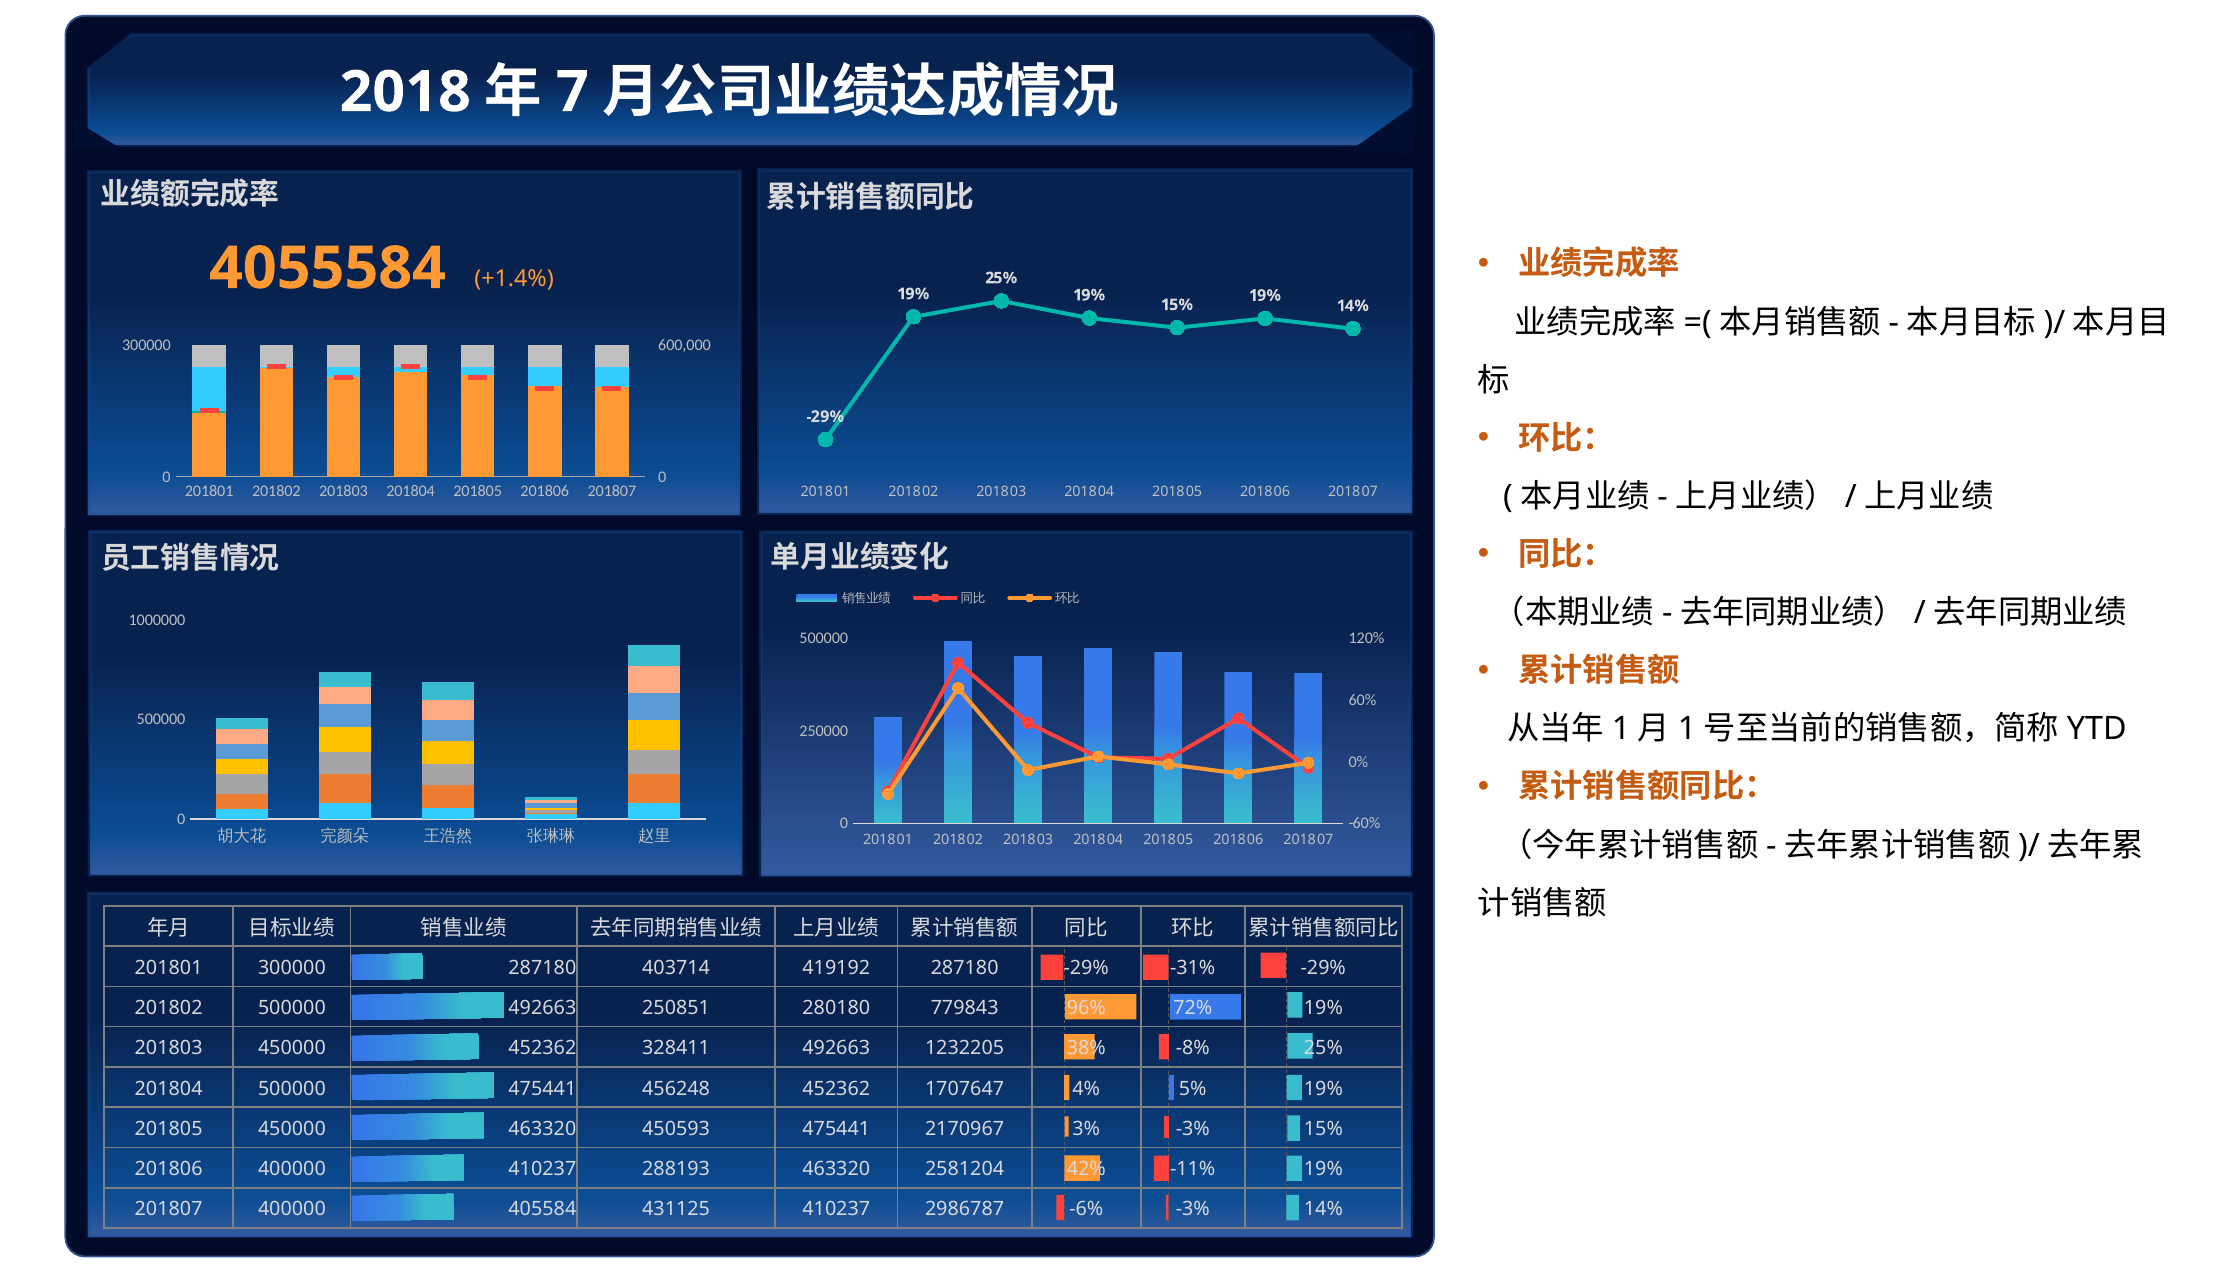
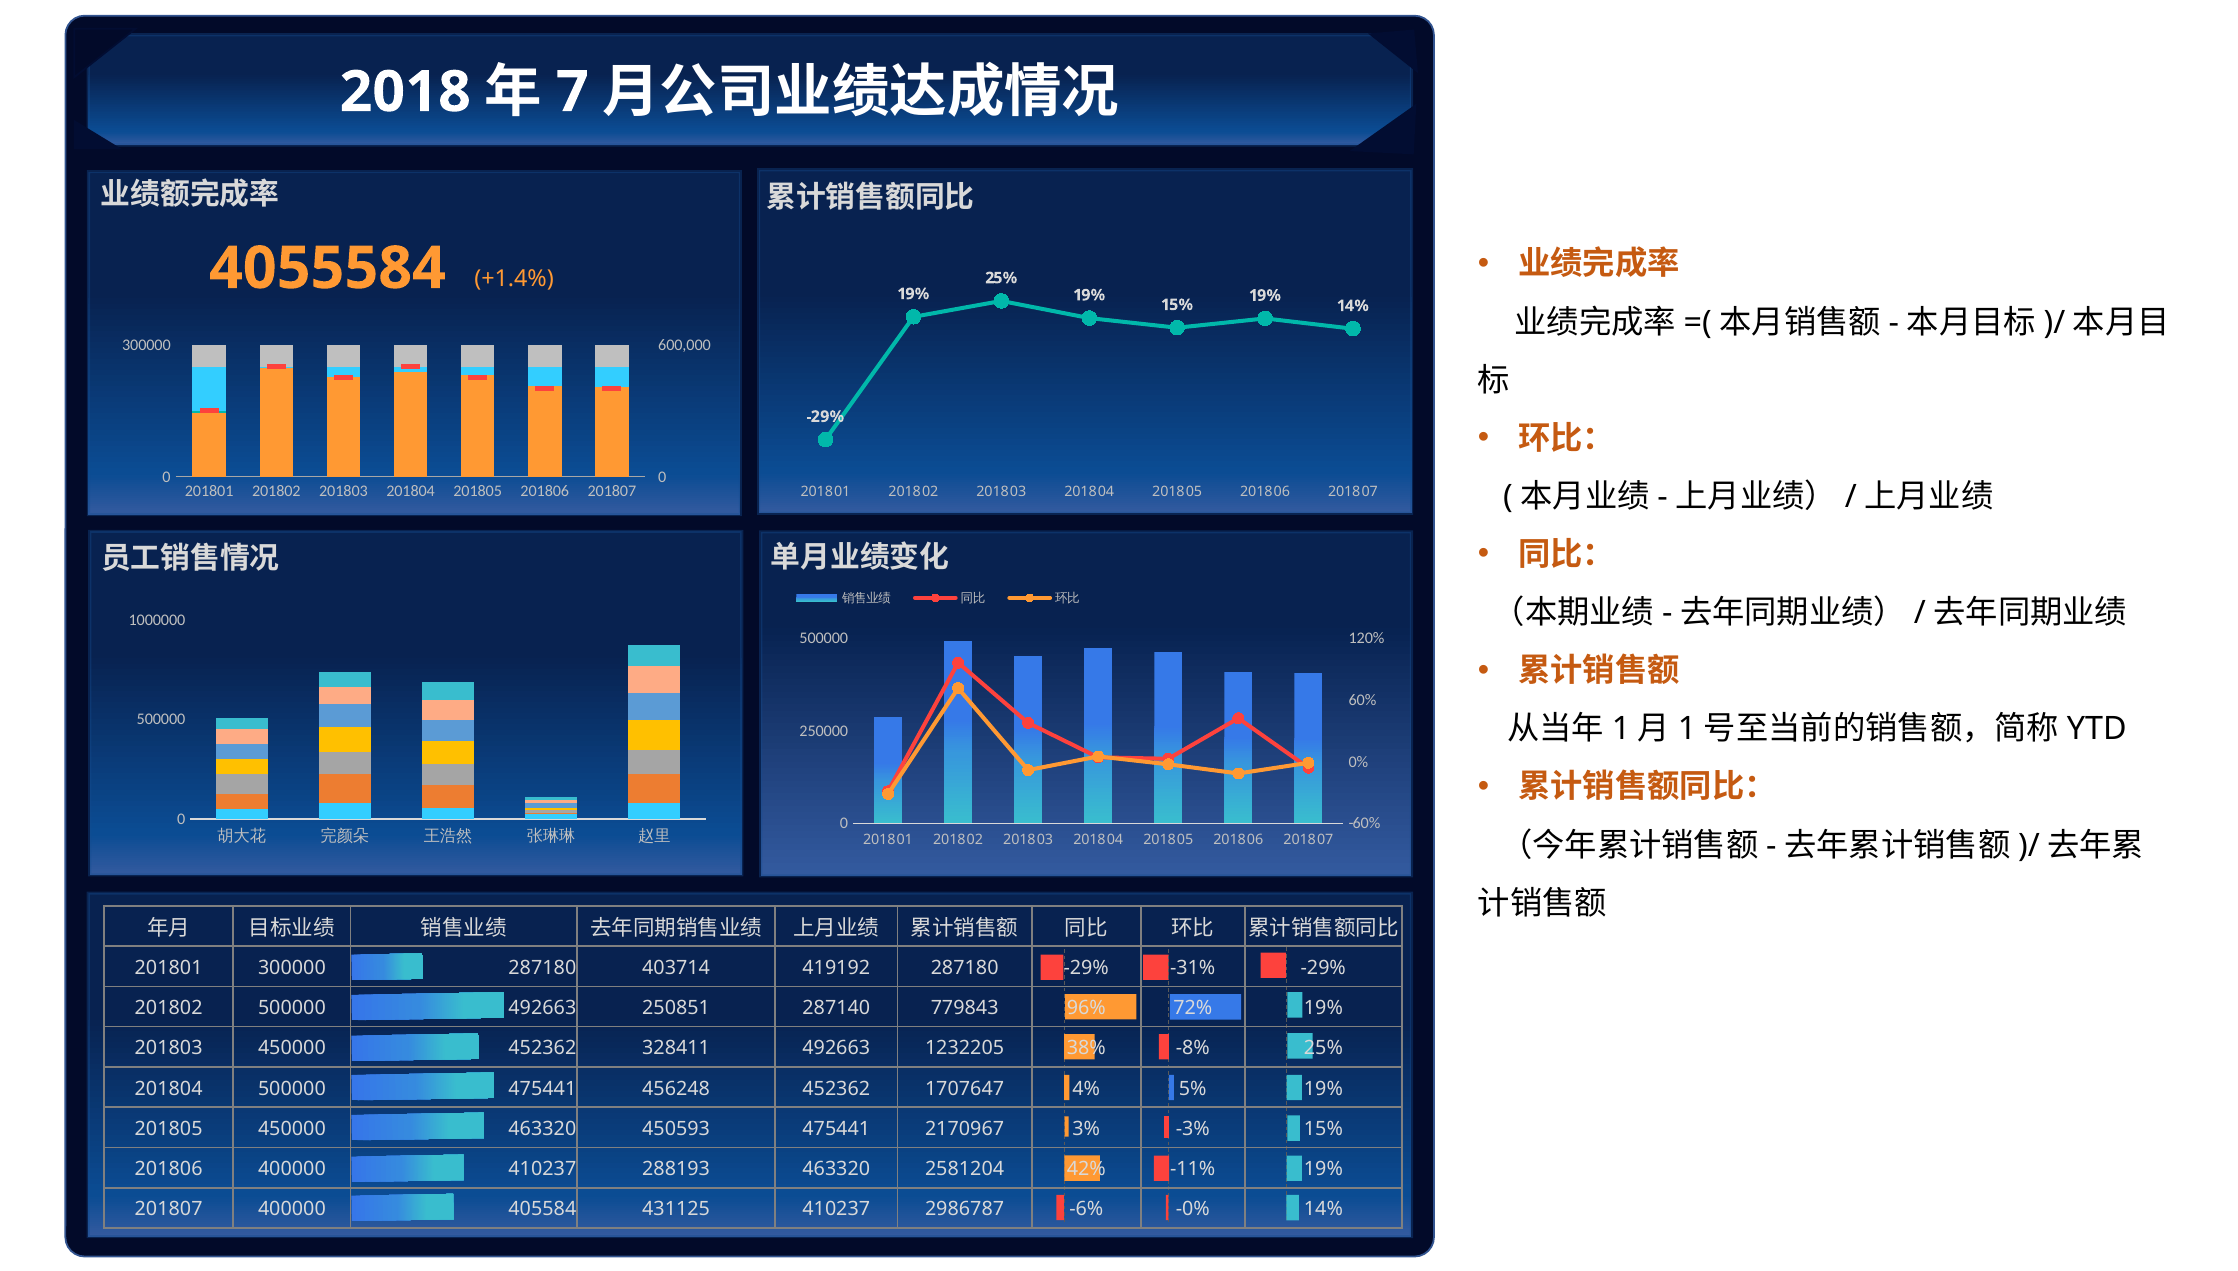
280180: 280180 -> 287140
-6% -3%: -3% -> -0%
